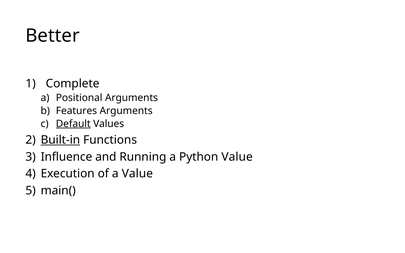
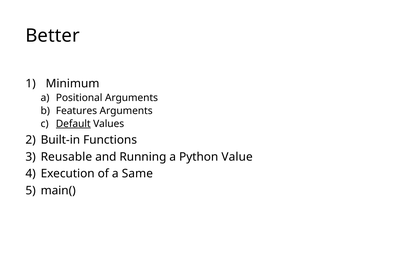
Complete: Complete -> Minimum
Built-in underline: present -> none
Influence: Influence -> Reusable
a Value: Value -> Same
